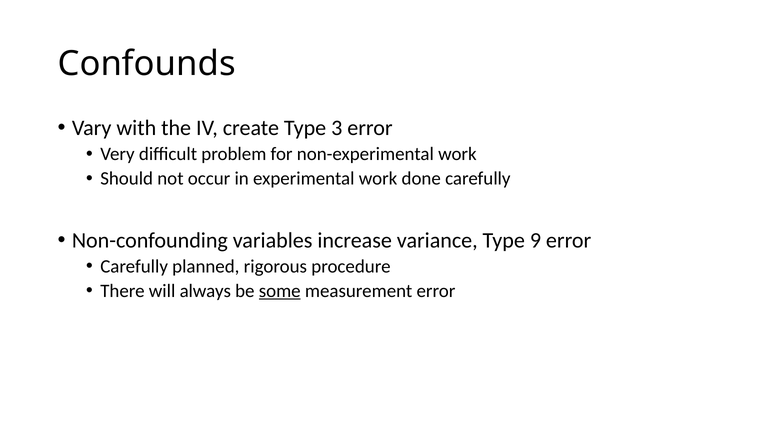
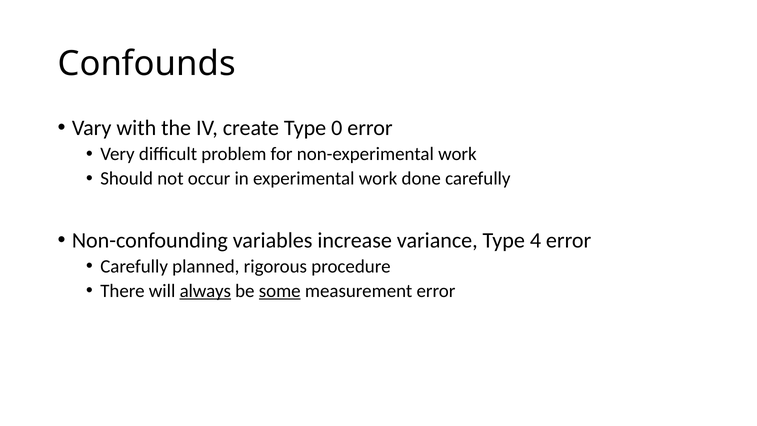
3: 3 -> 0
9: 9 -> 4
always underline: none -> present
